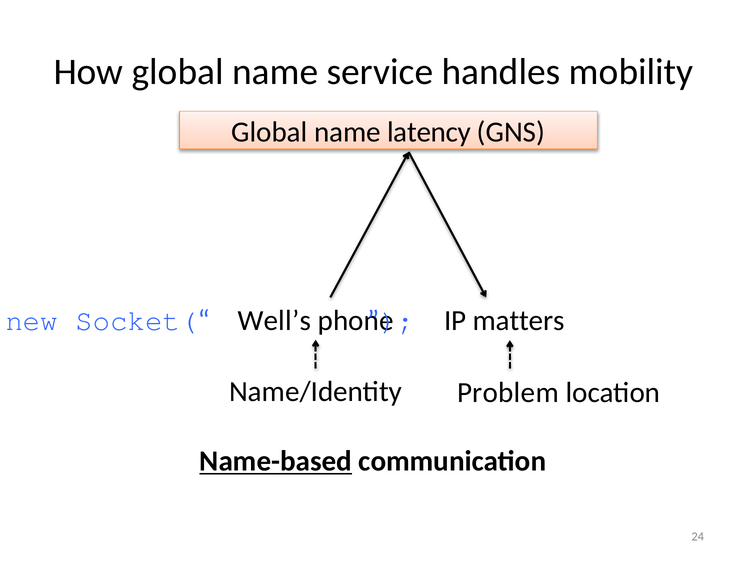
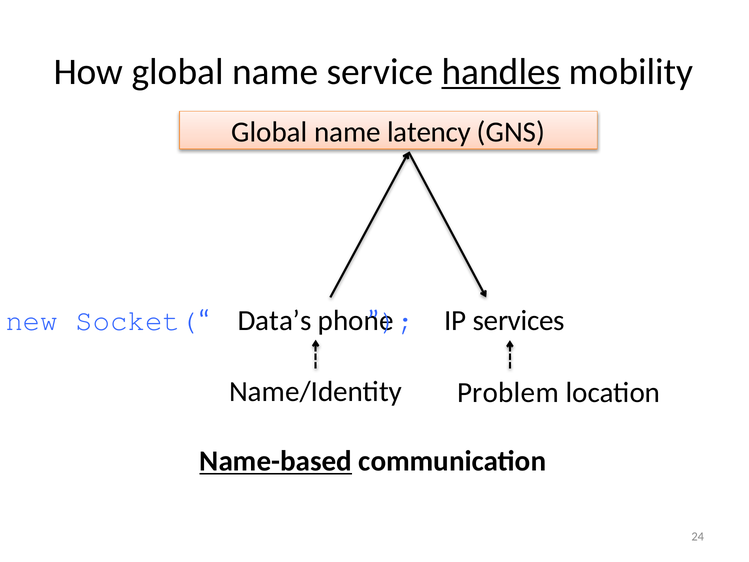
handles underline: none -> present
Well’s: Well’s -> Data’s
matters: matters -> services
